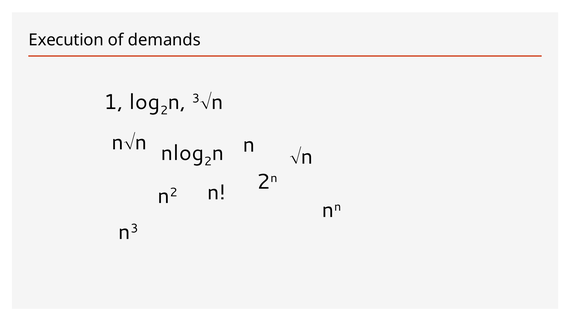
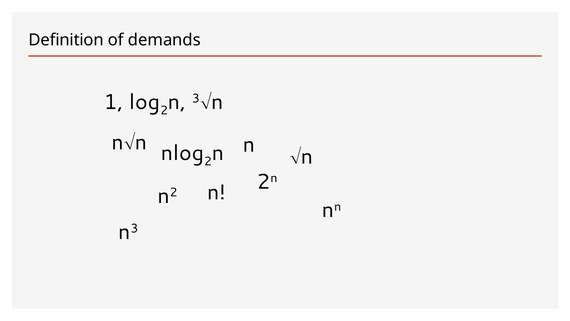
Execution: Execution -> Definition
